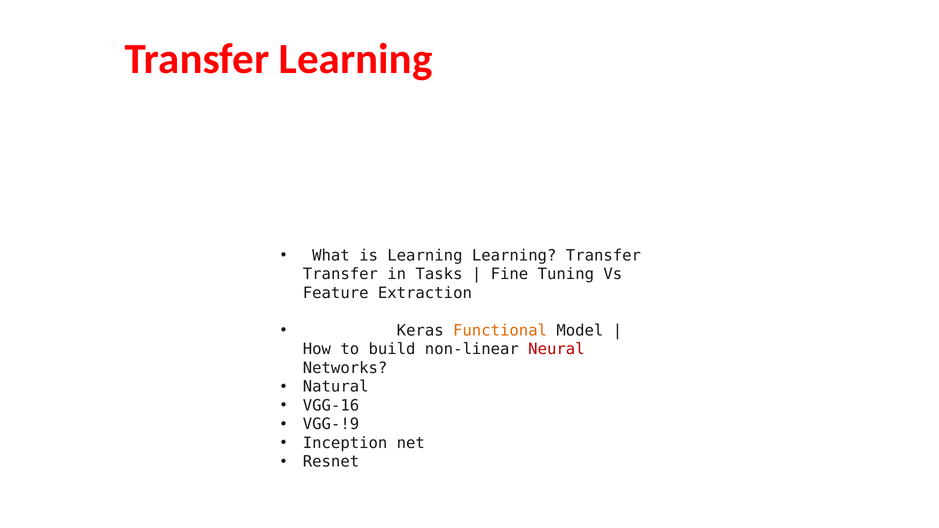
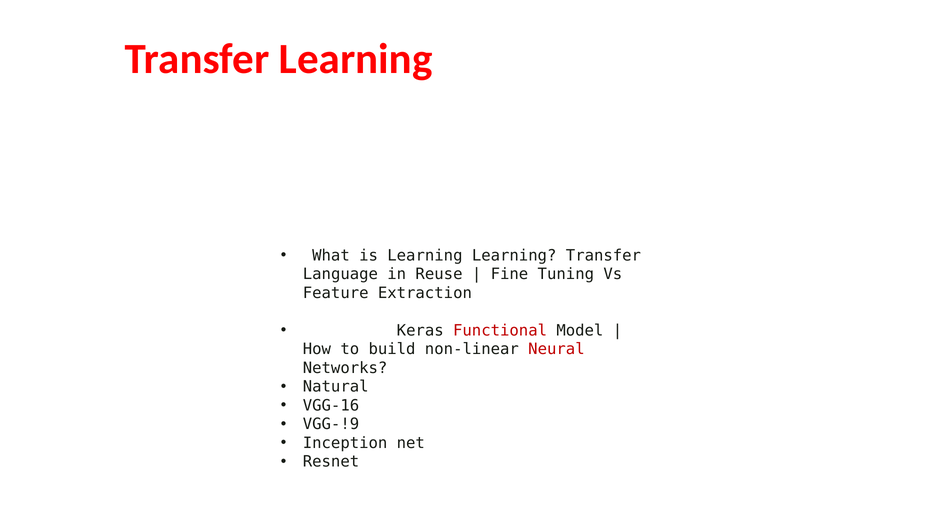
Transfer at (340, 274): Transfer -> Language
Tasks: Tasks -> Reuse
Functional colour: orange -> red
